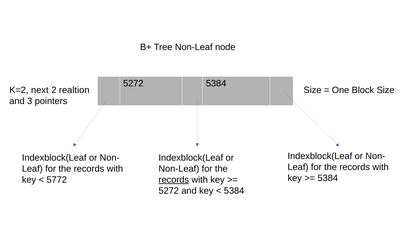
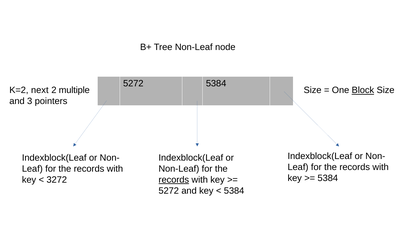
realtion: realtion -> multiple
Block underline: none -> present
5772: 5772 -> 3272
